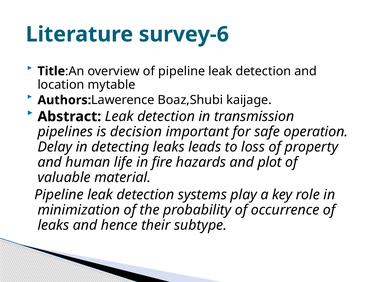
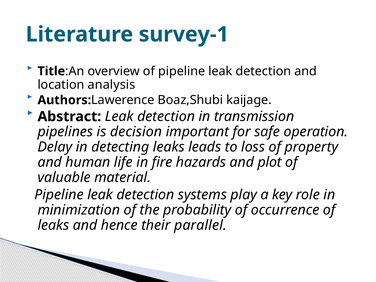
survey-6: survey-6 -> survey-1
mytable: mytable -> analysis
subtype: subtype -> parallel
